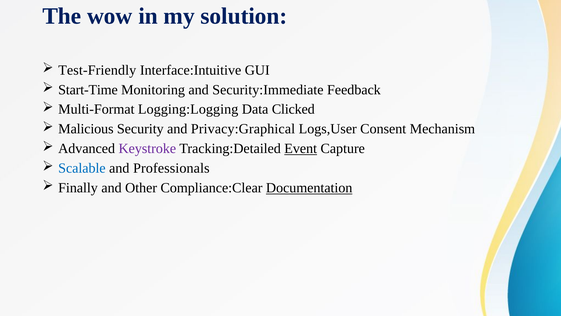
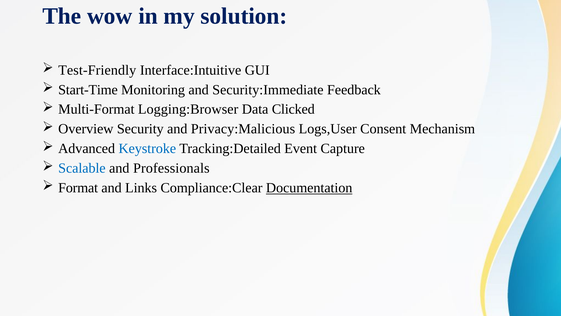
Logging:Logging: Logging:Logging -> Logging:Browser
Malicious: Malicious -> Overview
Privacy:Graphical: Privacy:Graphical -> Privacy:Malicious
Keystroke colour: purple -> blue
Event underline: present -> none
Finally: Finally -> Format
Other: Other -> Links
